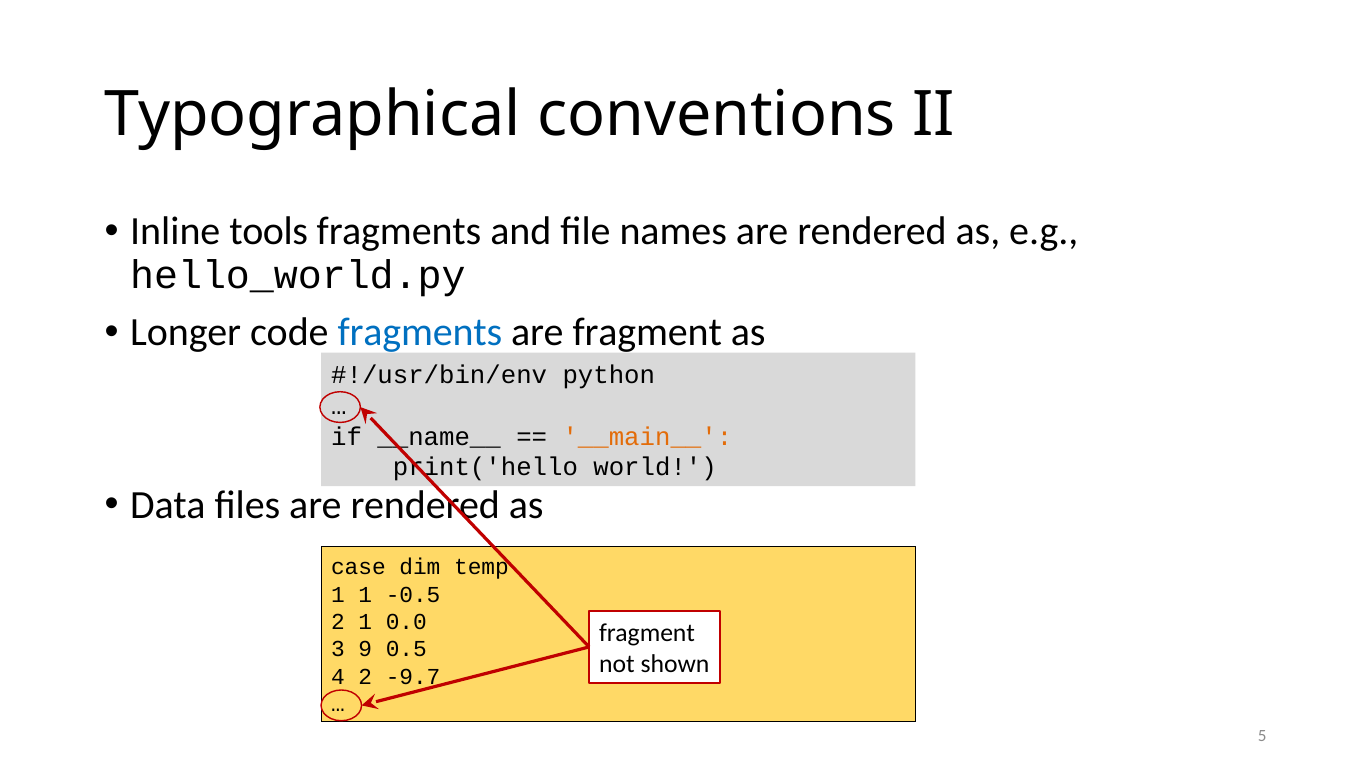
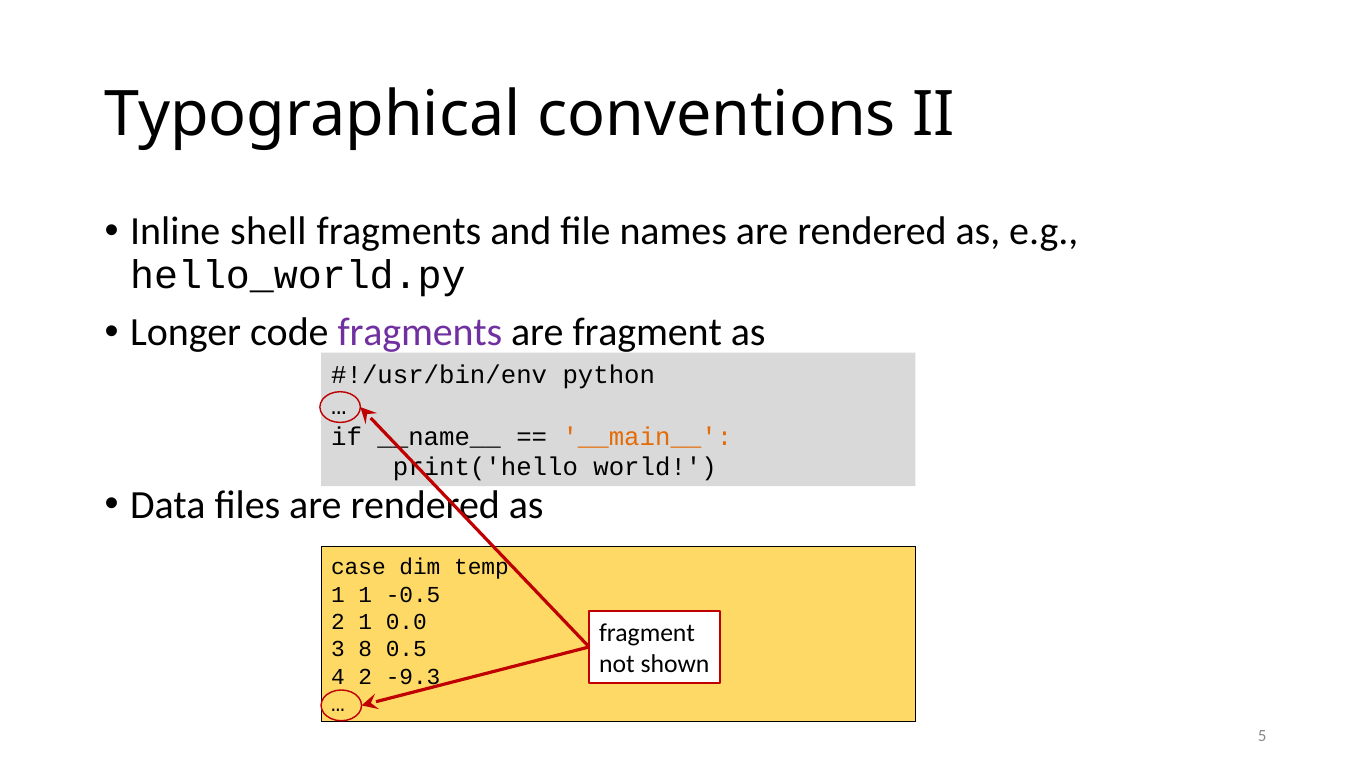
tools: tools -> shell
fragments at (420, 332) colour: blue -> purple
9: 9 -> 8
-9.7: -9.7 -> -9.3
